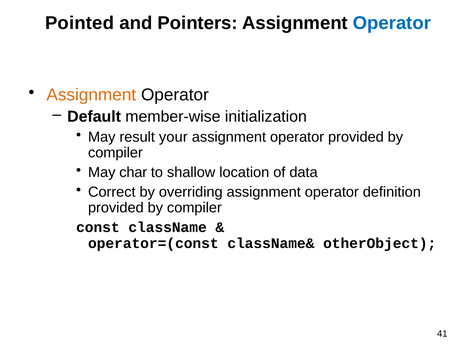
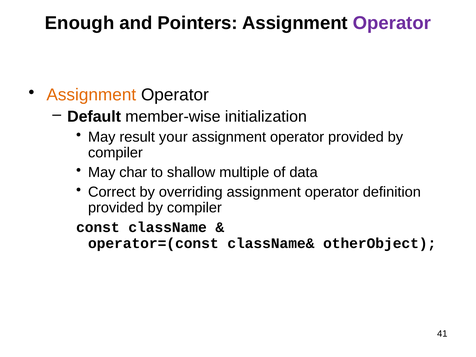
Pointed: Pointed -> Enough
Operator at (392, 23) colour: blue -> purple
location: location -> multiple
